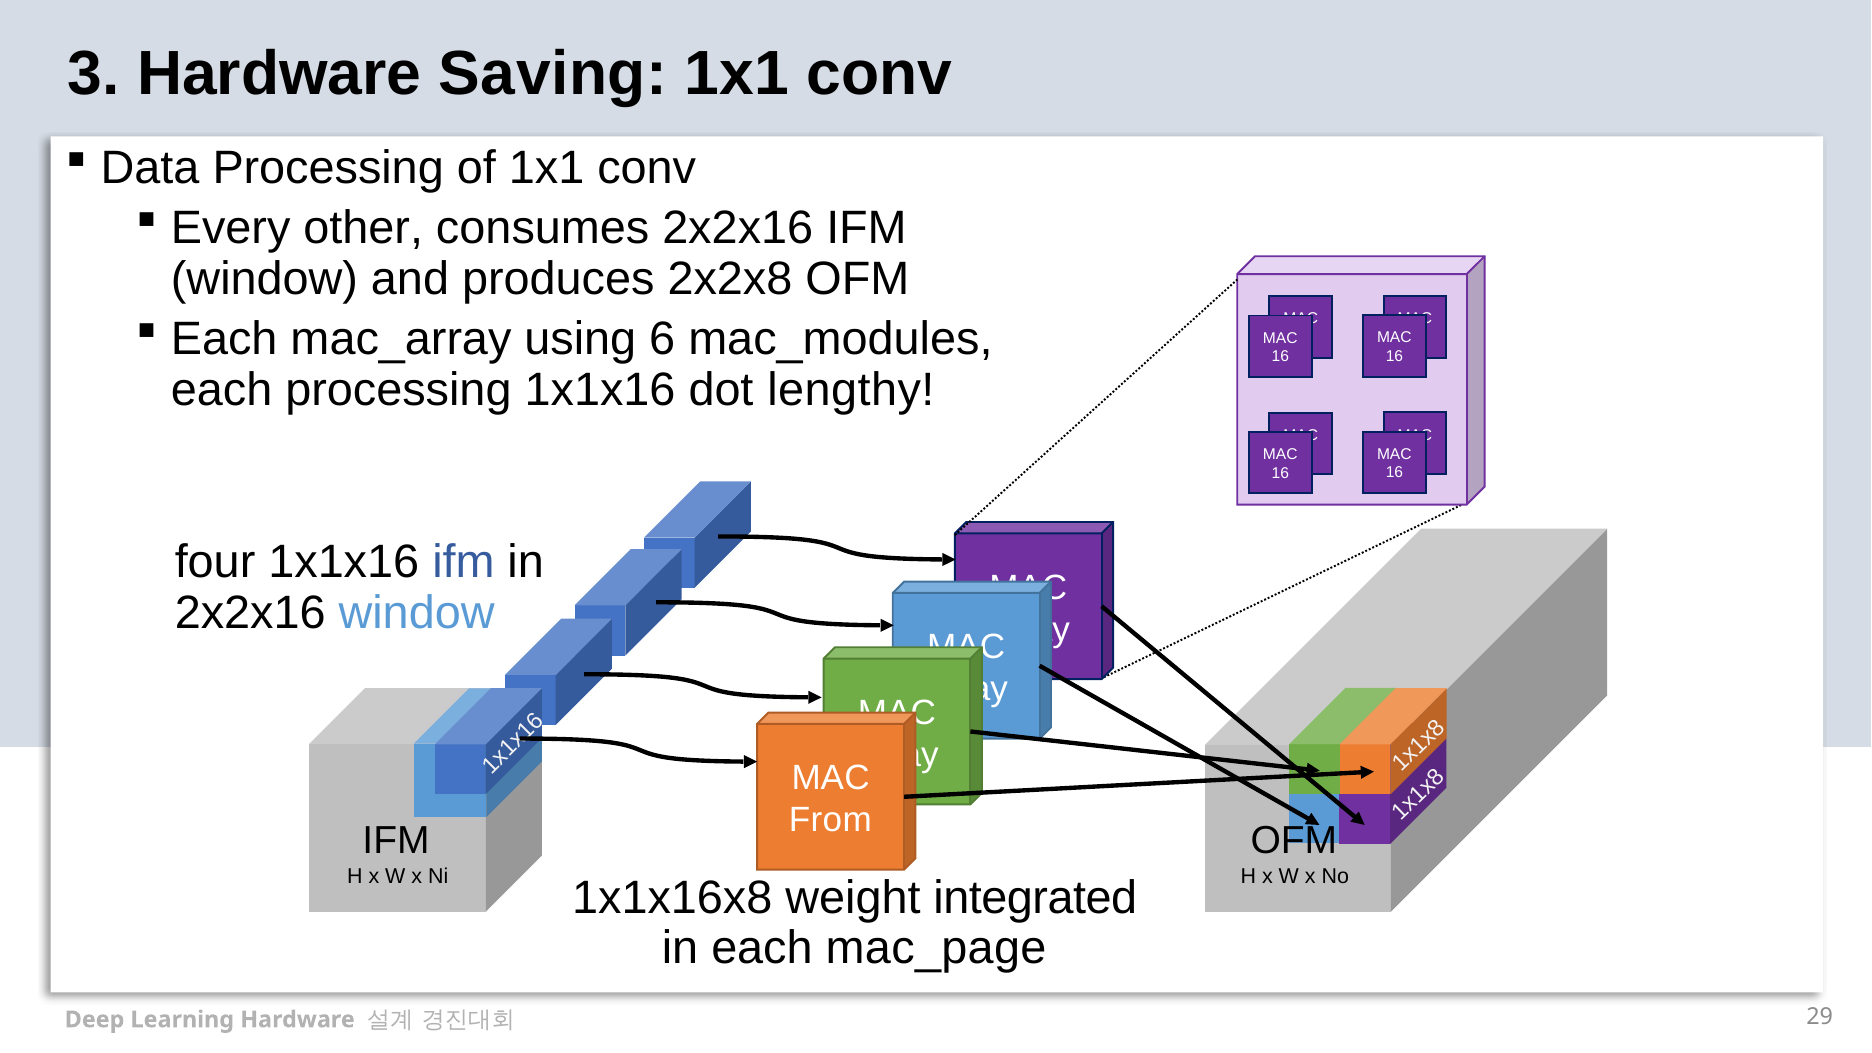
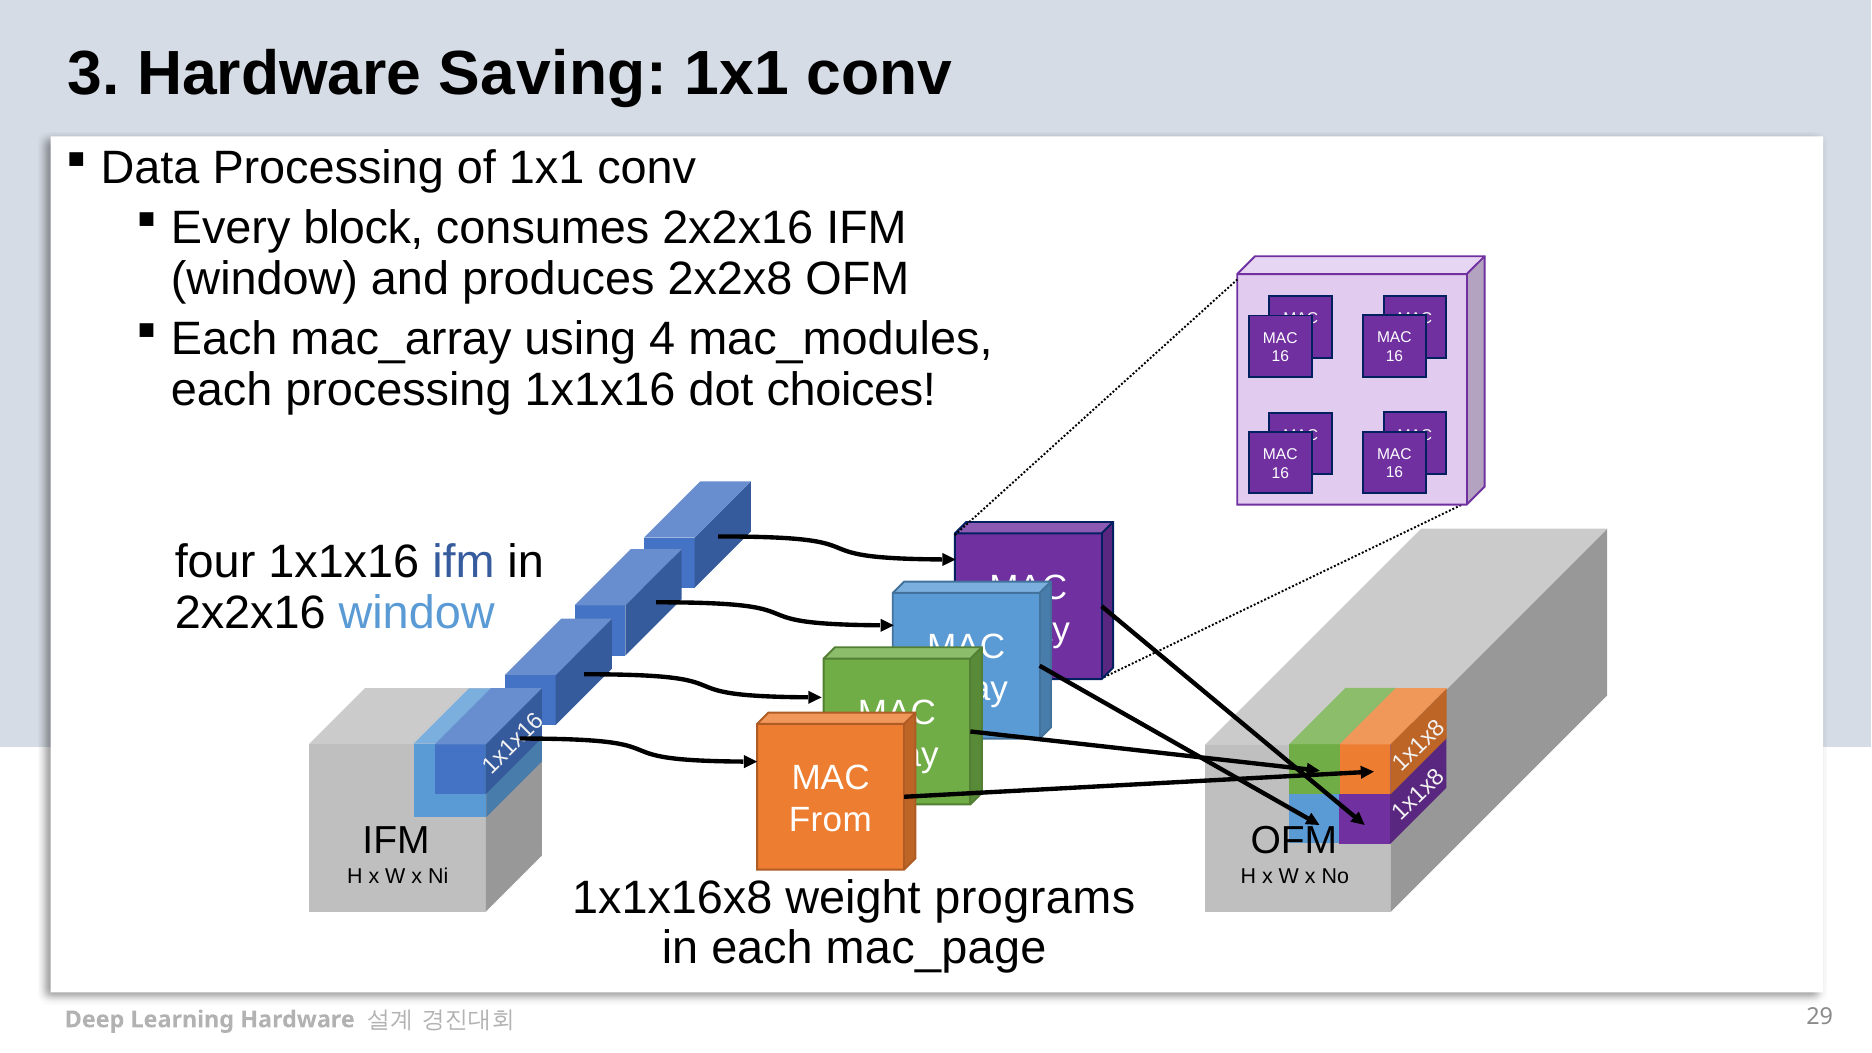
other: other -> block
using 6: 6 -> 4
lengthy: lengthy -> choices
integrated: integrated -> programs
